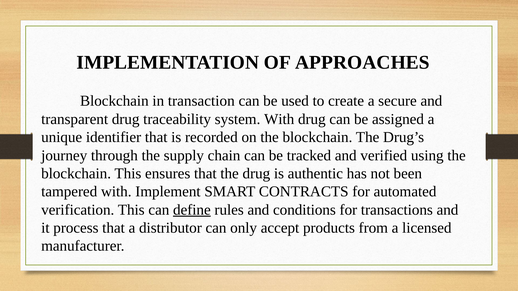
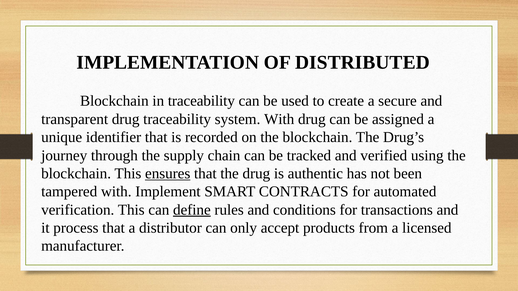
APPROACHES: APPROACHES -> DISTRIBUTED
in transaction: transaction -> traceability
ensures underline: none -> present
